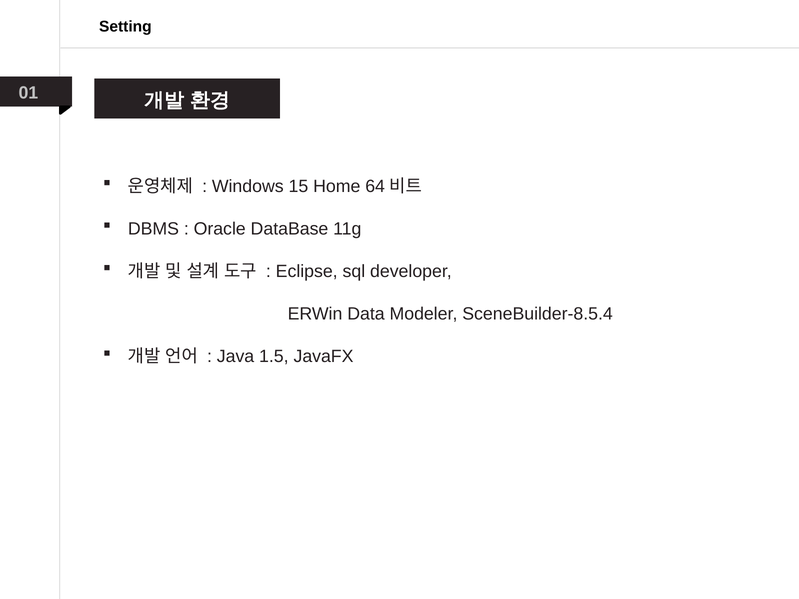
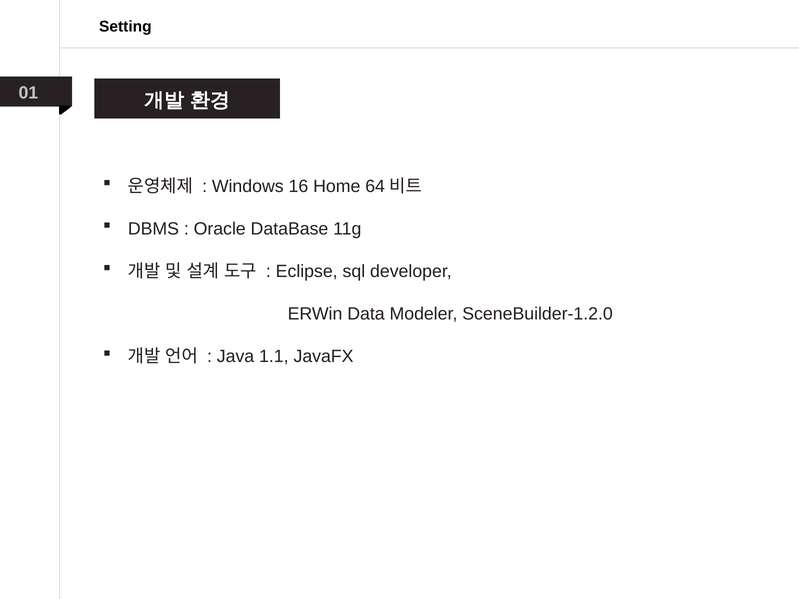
15: 15 -> 16
SceneBuilder-8.5.4: SceneBuilder-8.5.4 -> SceneBuilder-1.2.0
1.5: 1.5 -> 1.1
